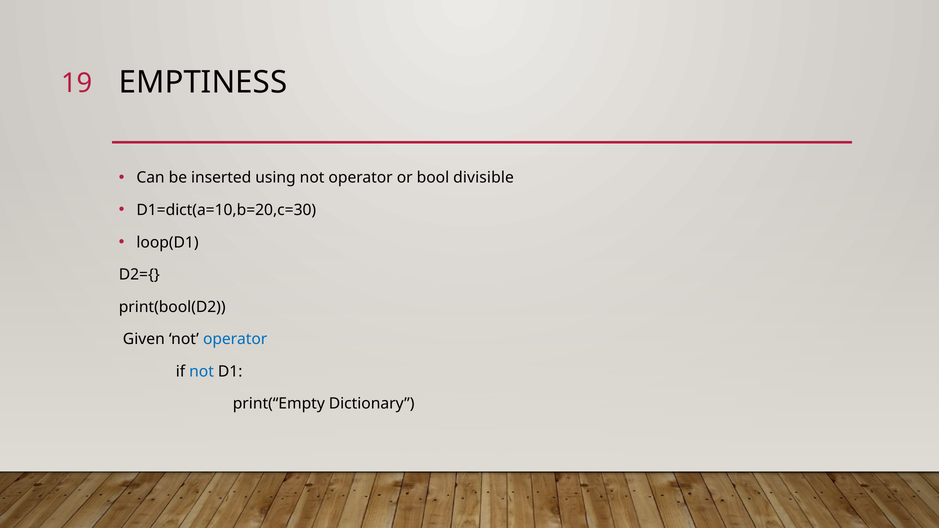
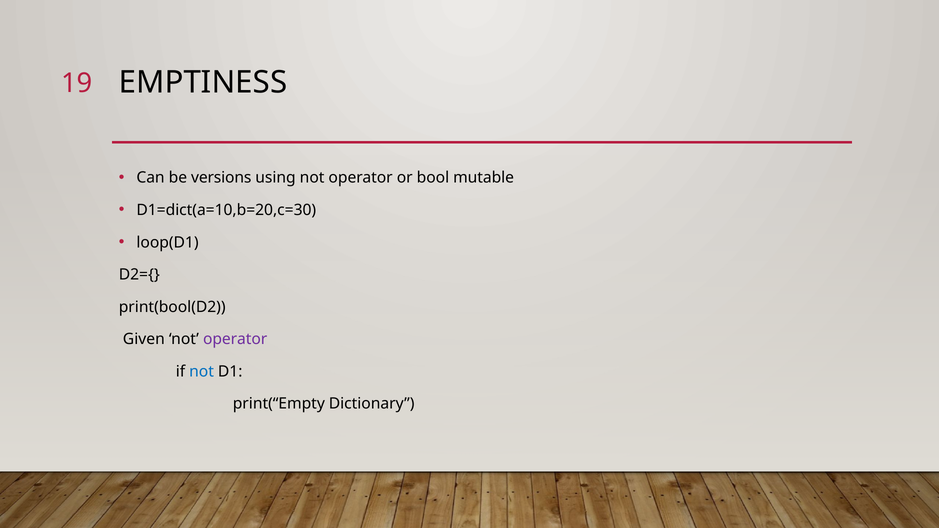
inserted: inserted -> versions
divisible: divisible -> mutable
operator at (235, 339) colour: blue -> purple
